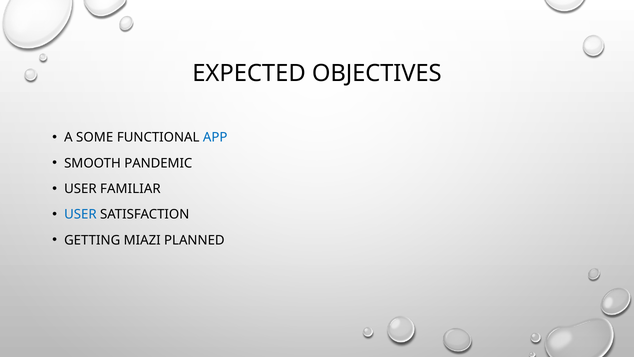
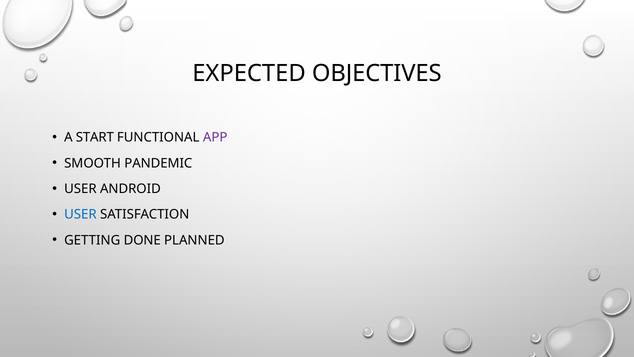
SOME: SOME -> START
APP colour: blue -> purple
FAMILIAR: FAMILIAR -> ANDROID
MIAZI: MIAZI -> DONE
